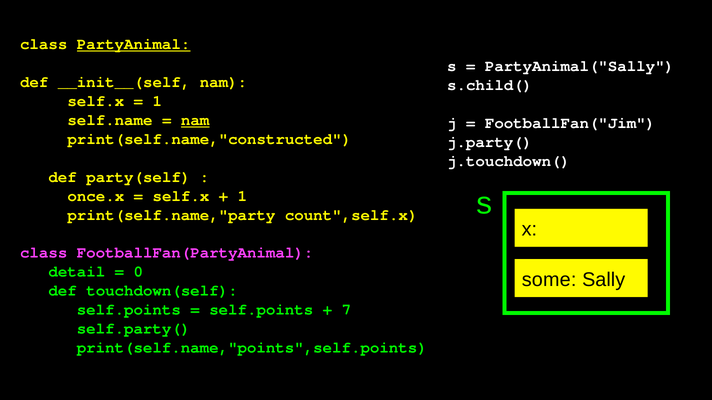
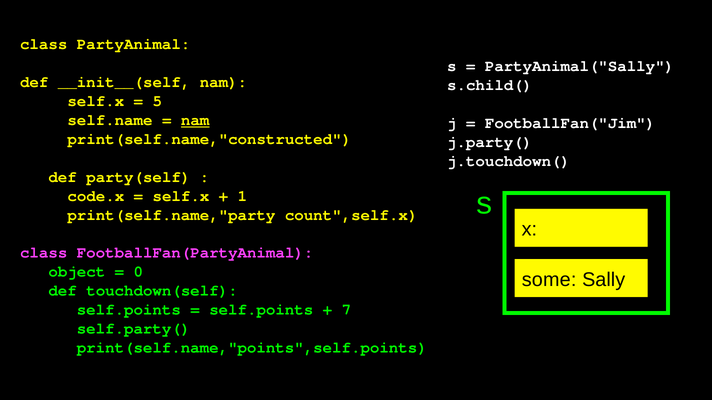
PartyAnimal underline: present -> none
1 at (157, 101): 1 -> 5
once.x: once.x -> code.x
detail: detail -> object
